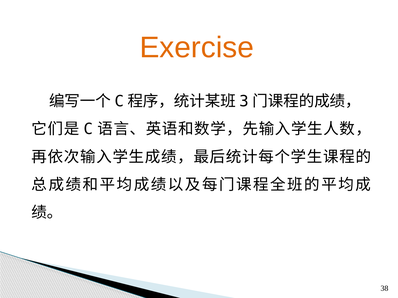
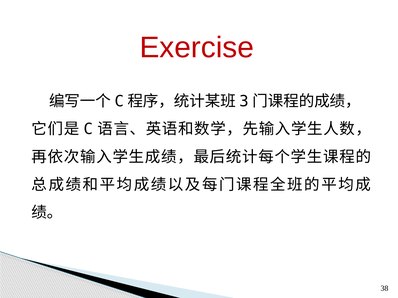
Exercise colour: orange -> red
